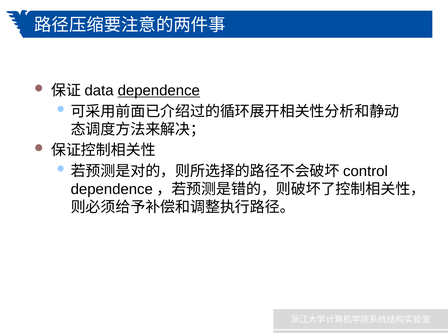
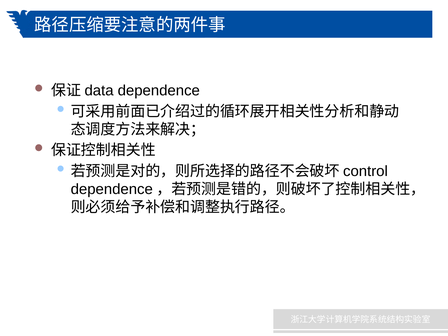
dependence underline: present -> none
